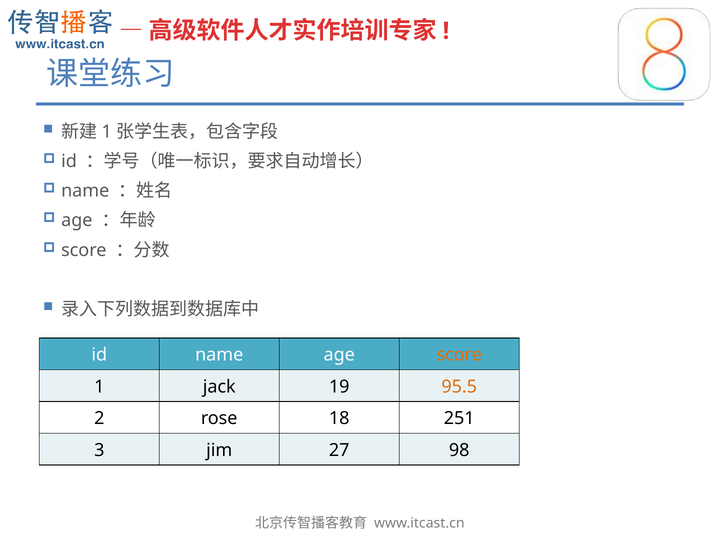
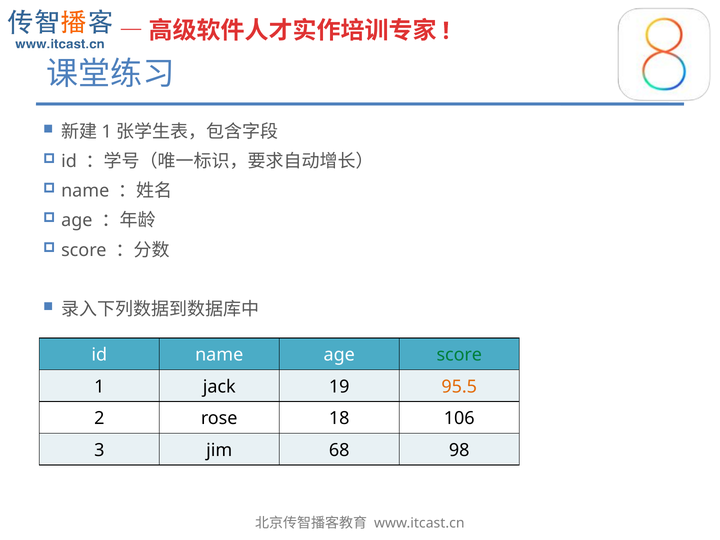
score at (459, 355) colour: orange -> green
251: 251 -> 106
27: 27 -> 68
